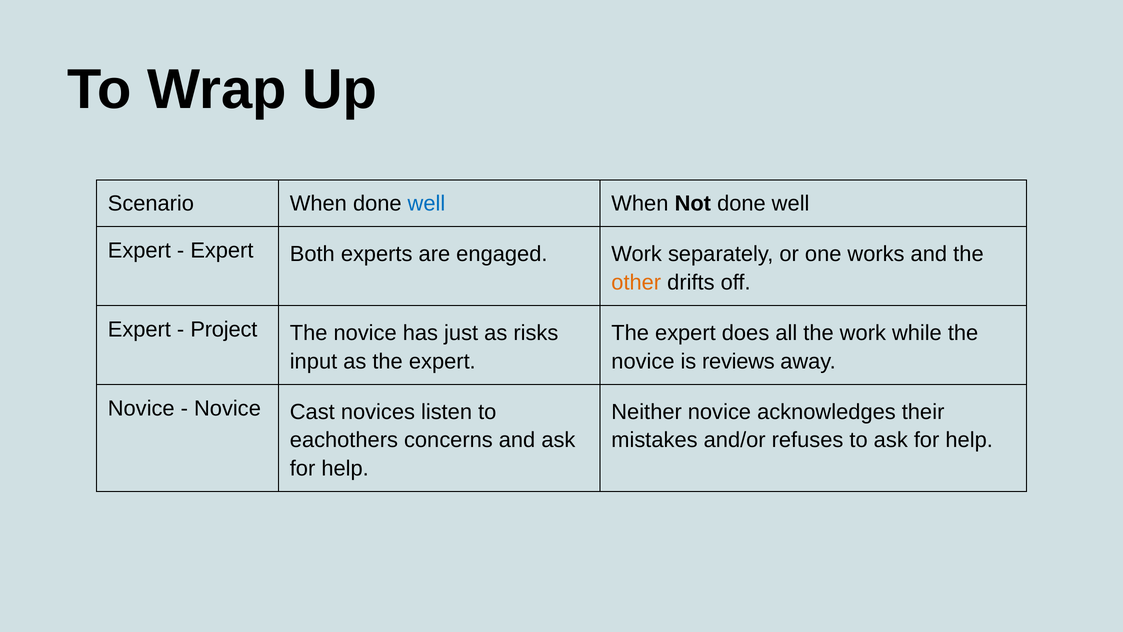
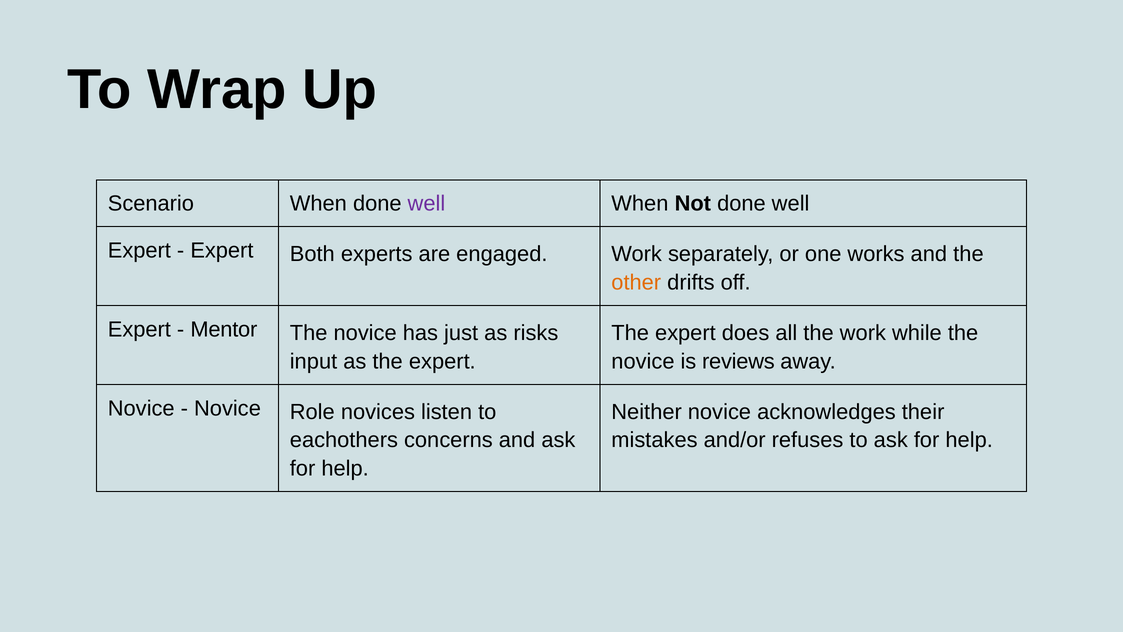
well at (426, 204) colour: blue -> purple
Project: Project -> Mentor
Cast: Cast -> Role
